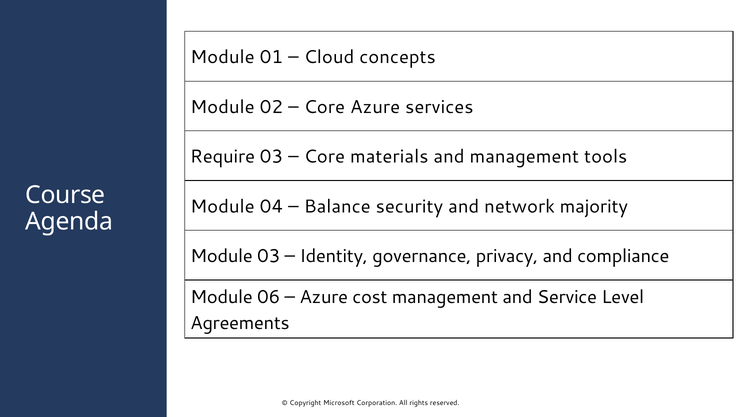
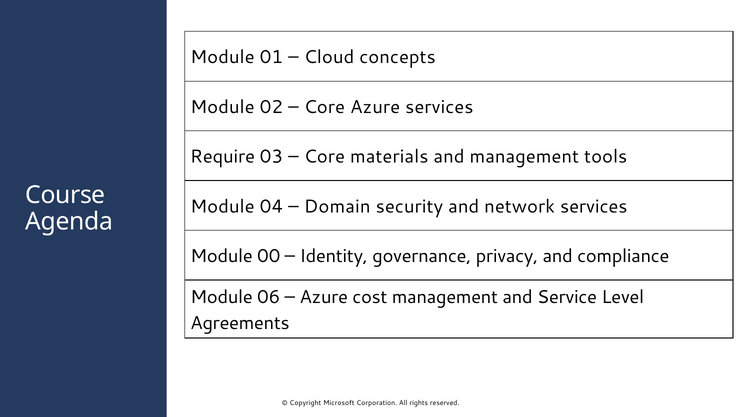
Balance: Balance -> Domain
network majority: majority -> services
Module 03: 03 -> 00
